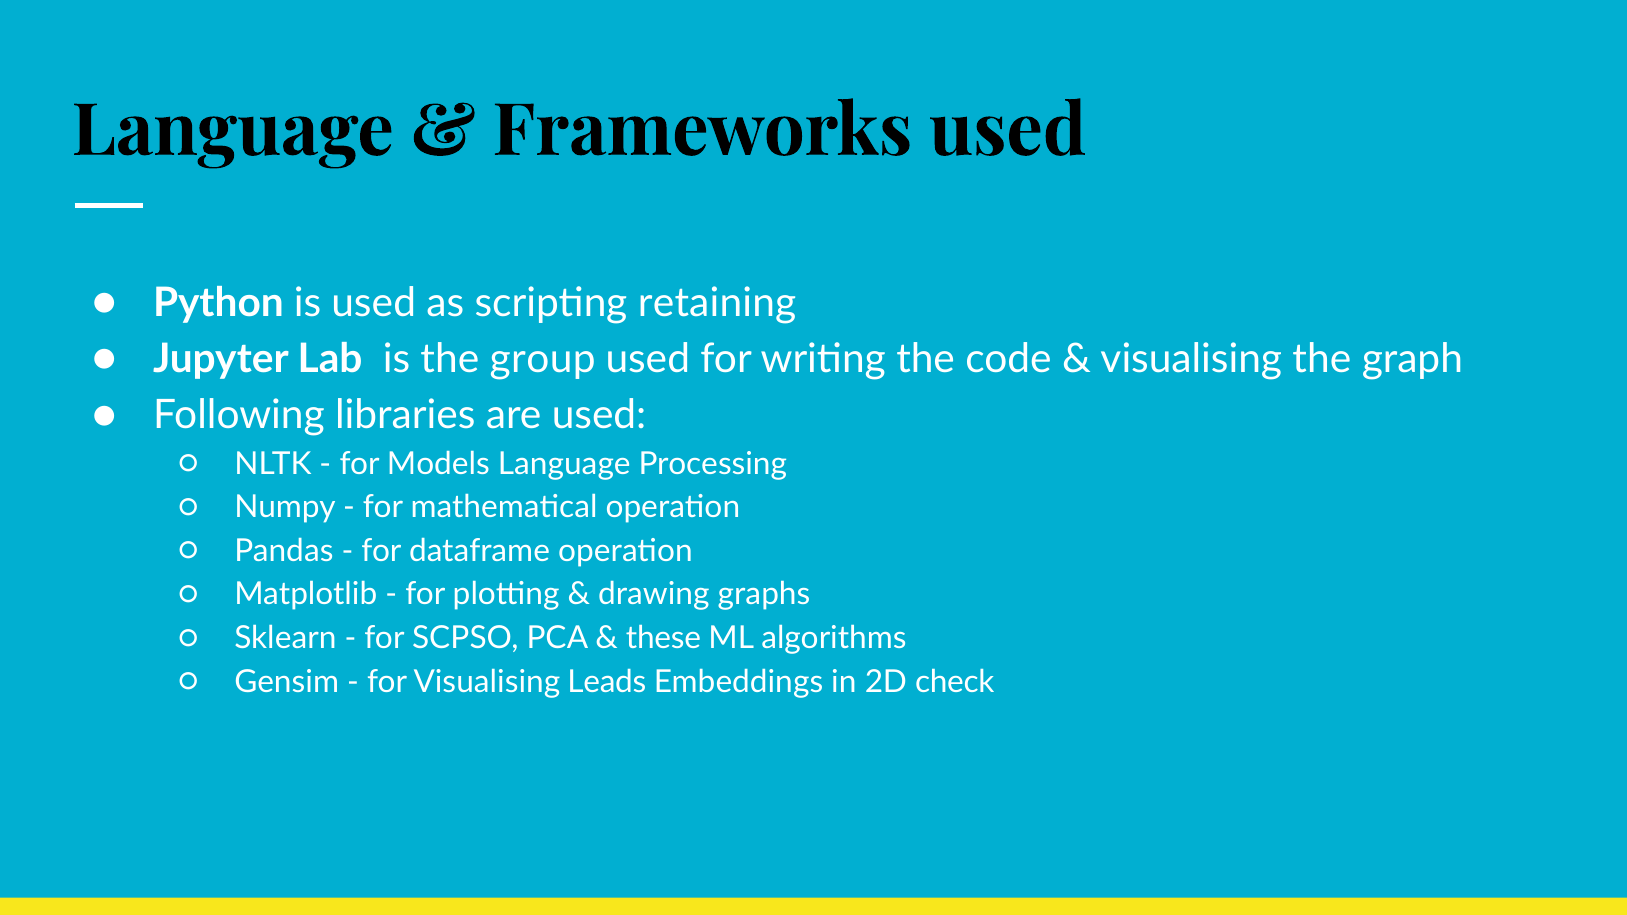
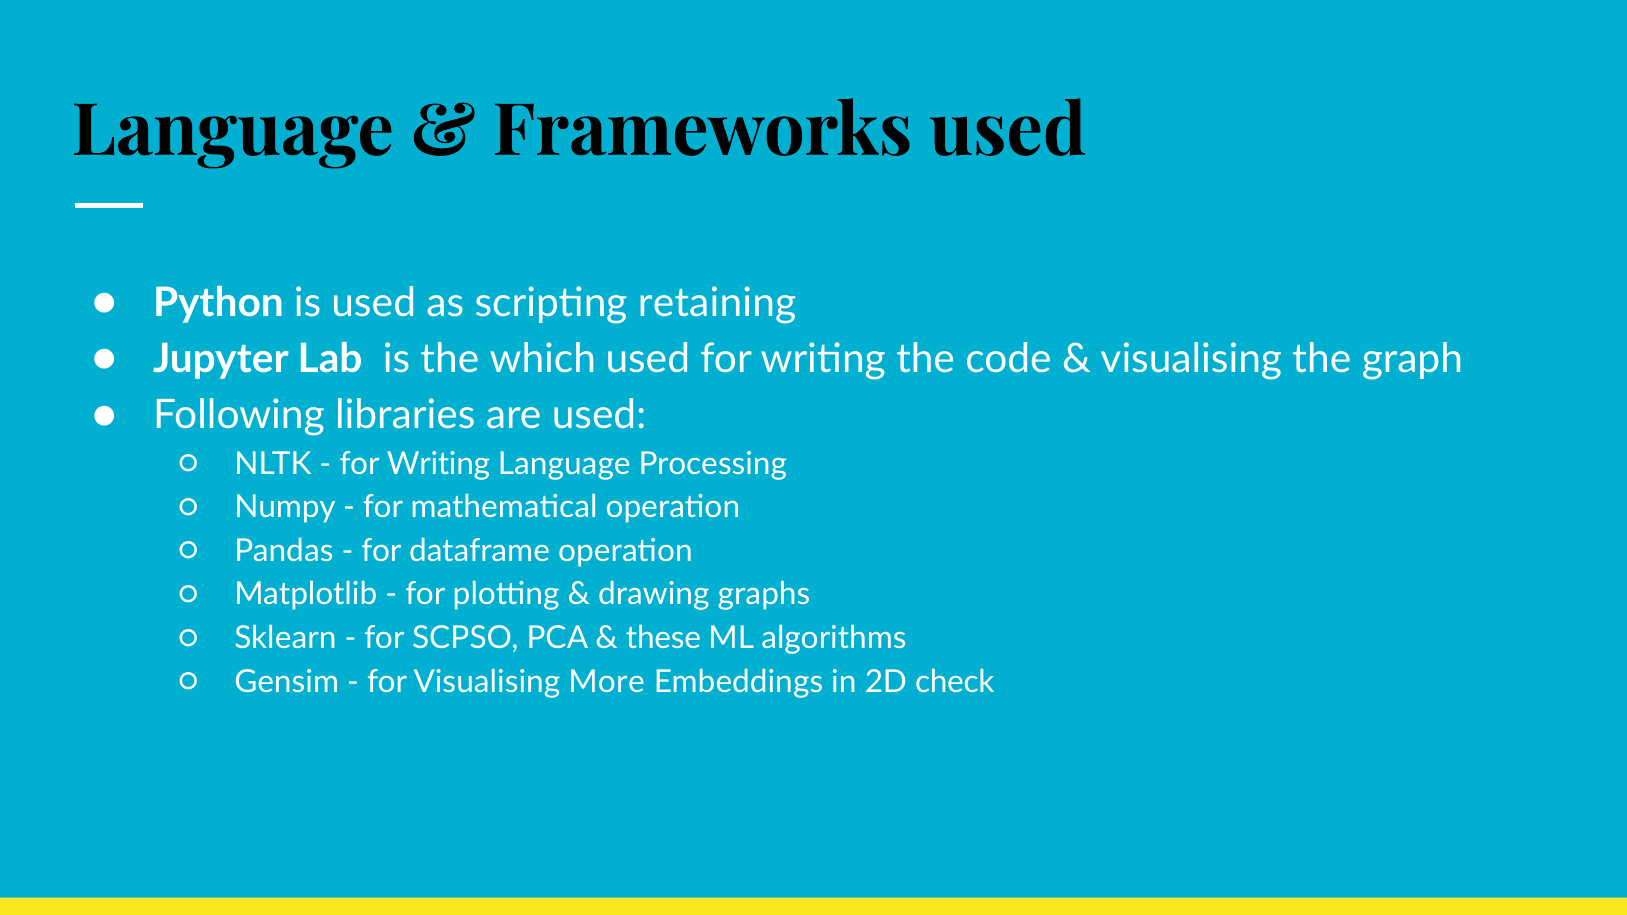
group: group -> which
Models at (438, 464): Models -> Writing
Leads: Leads -> More
